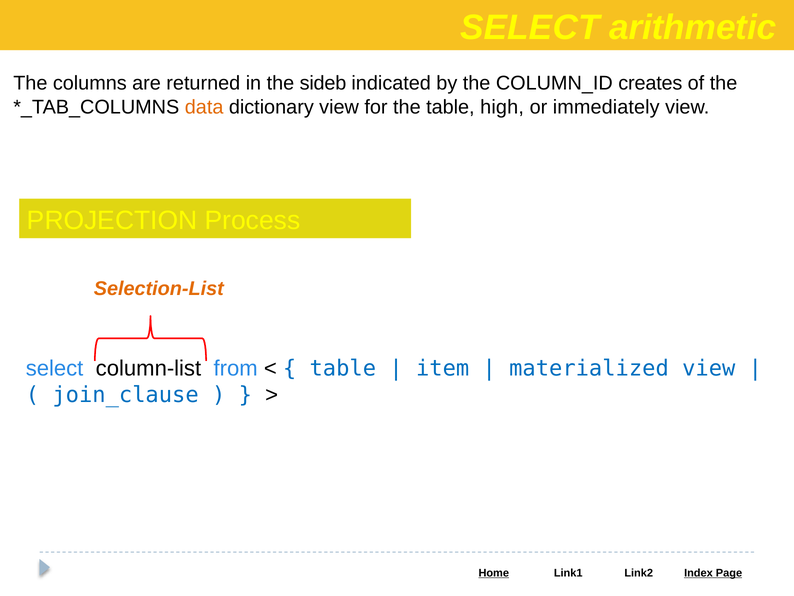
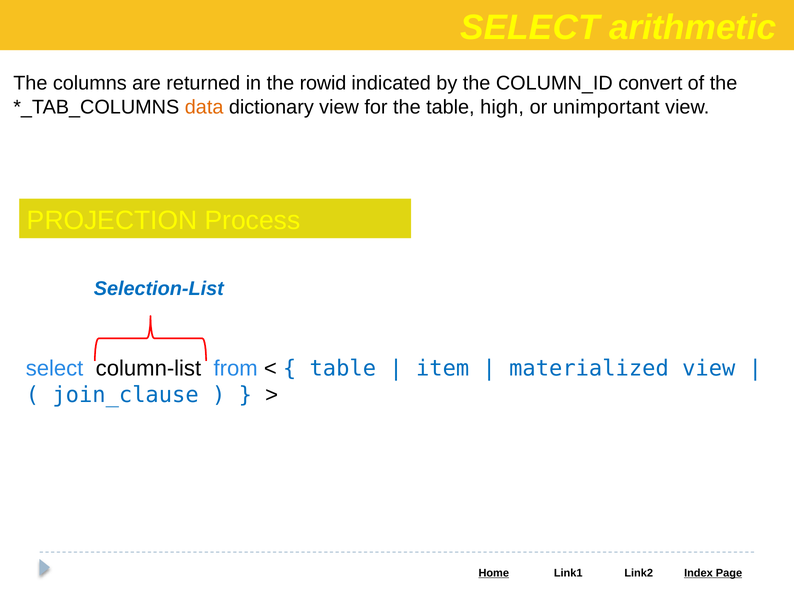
sideb: sideb -> rowid
creates: creates -> convert
immediately: immediately -> unimportant
Selection-List colour: orange -> blue
